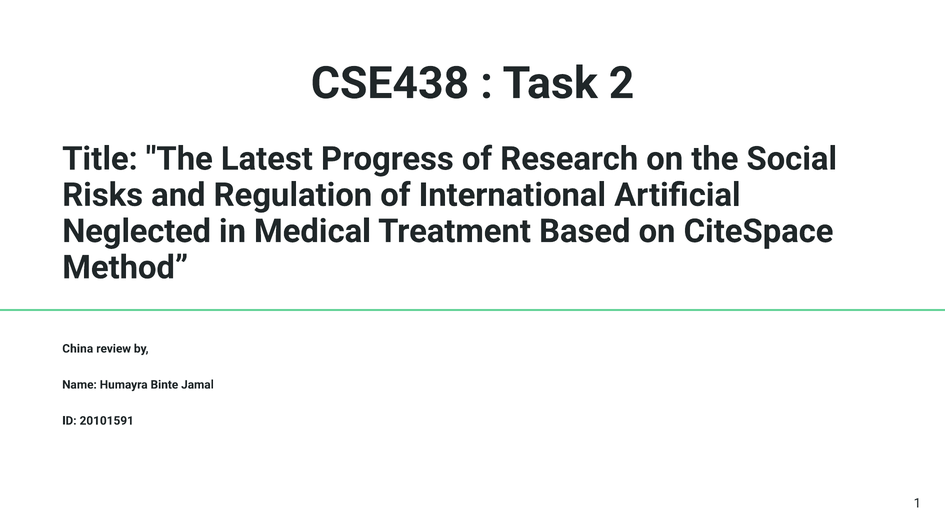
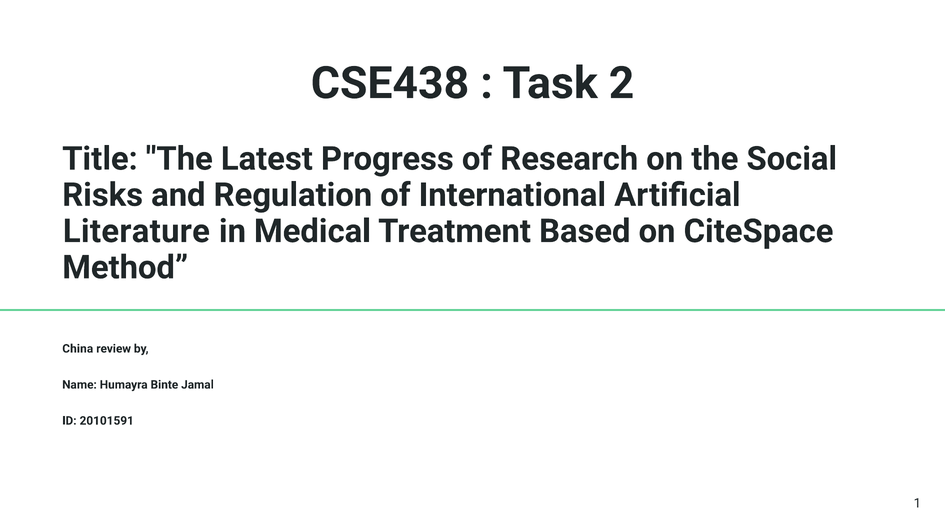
Neglected: Neglected -> Literature
